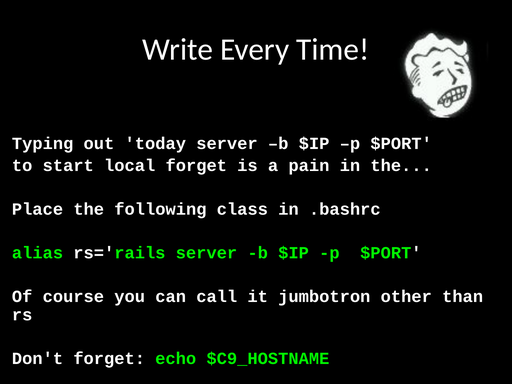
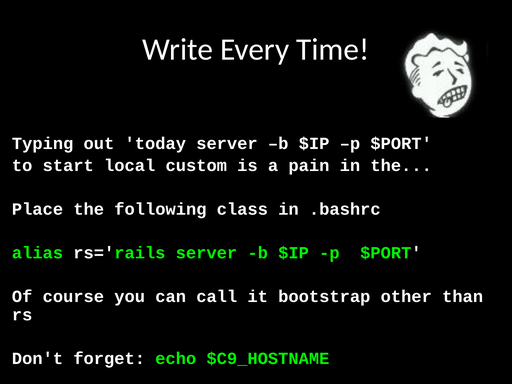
local forget: forget -> custom
jumbotron: jumbotron -> bootstrap
